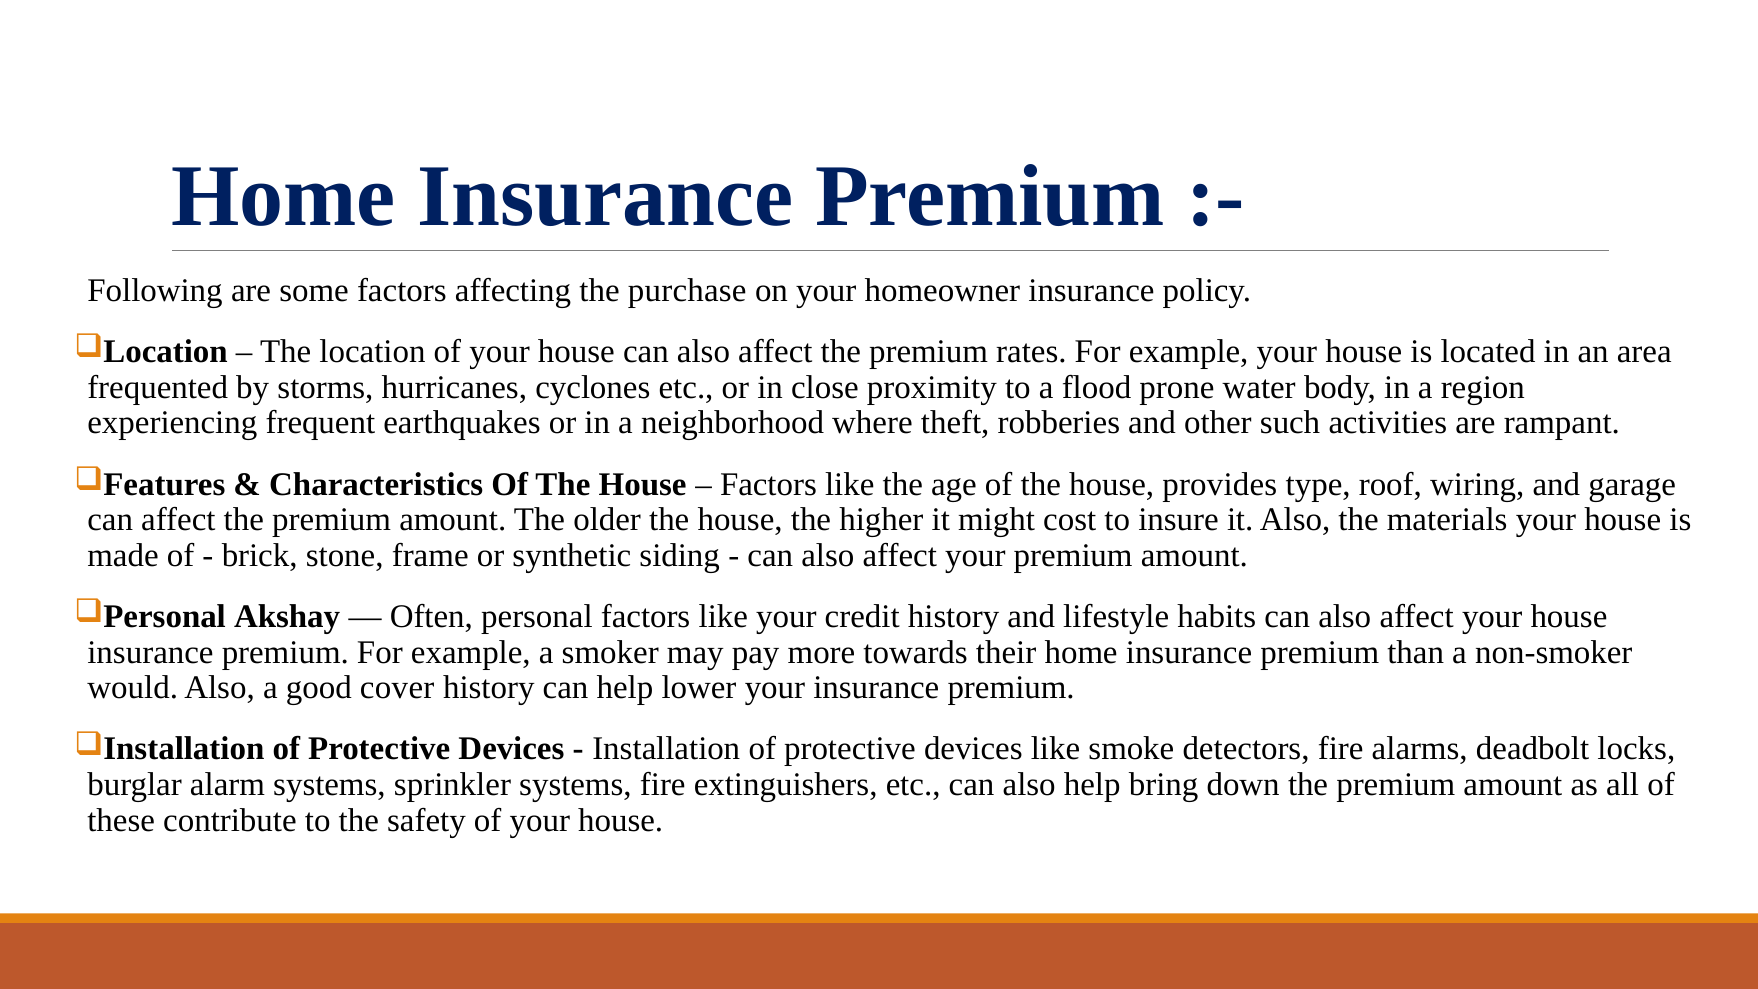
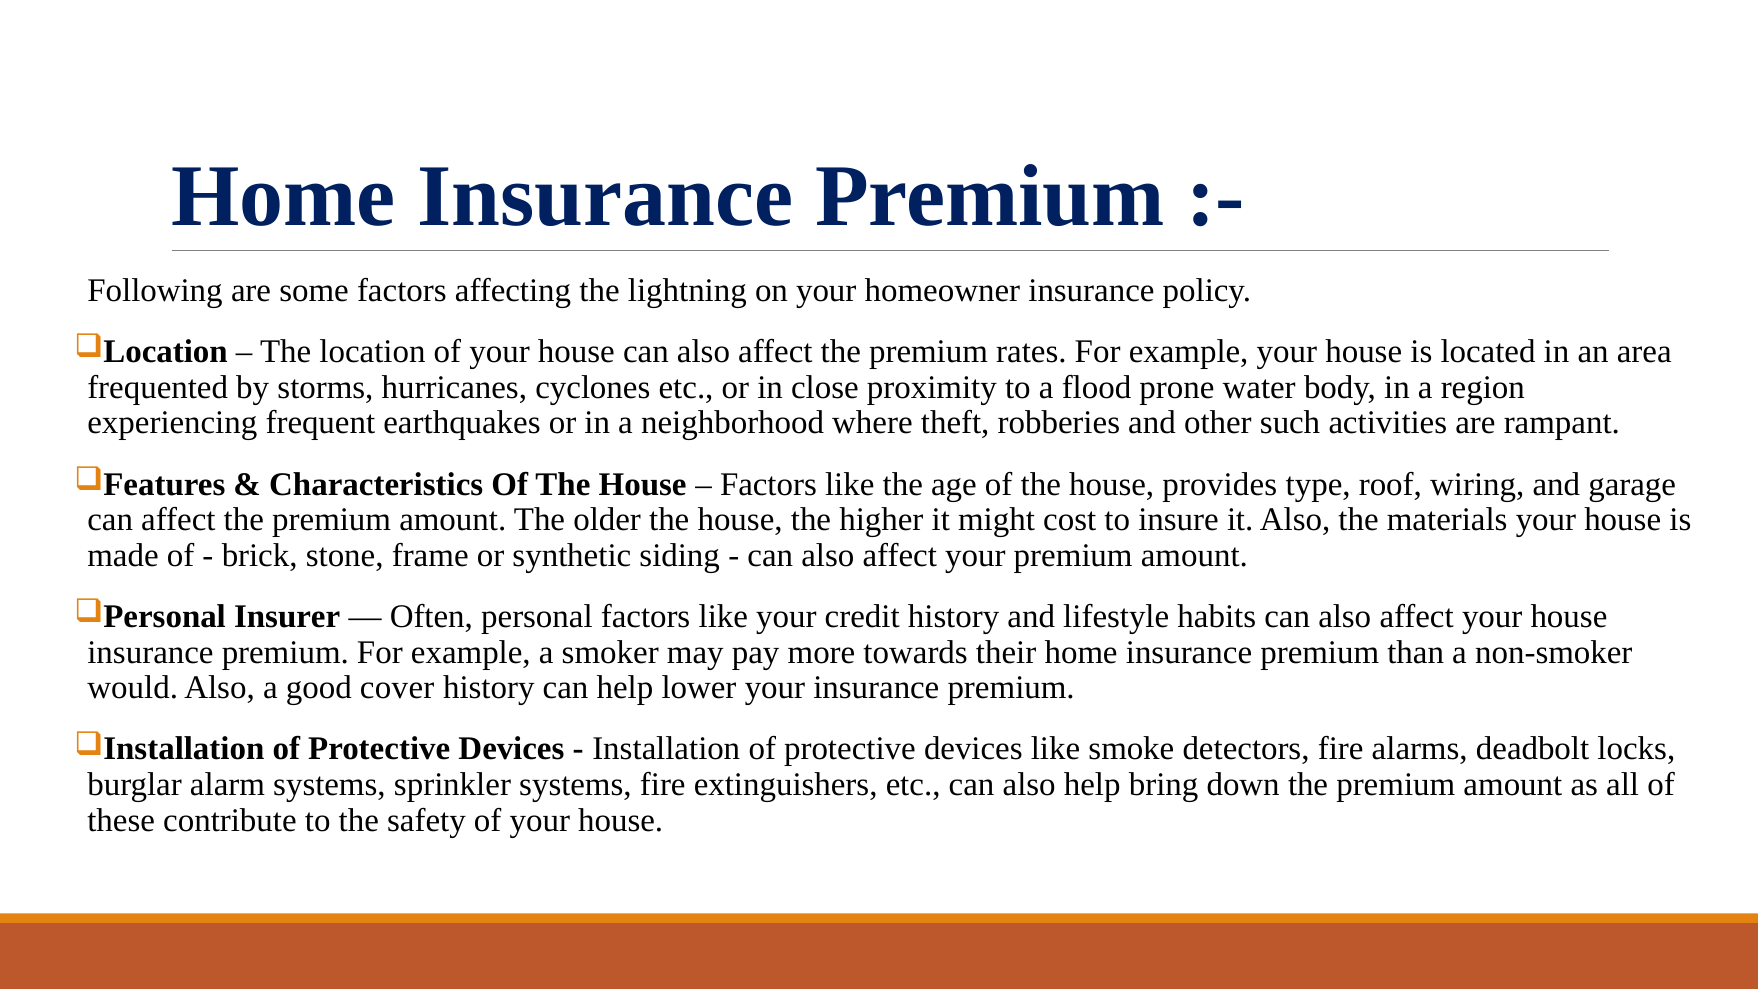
purchase: purchase -> lightning
Akshay: Akshay -> Insurer
